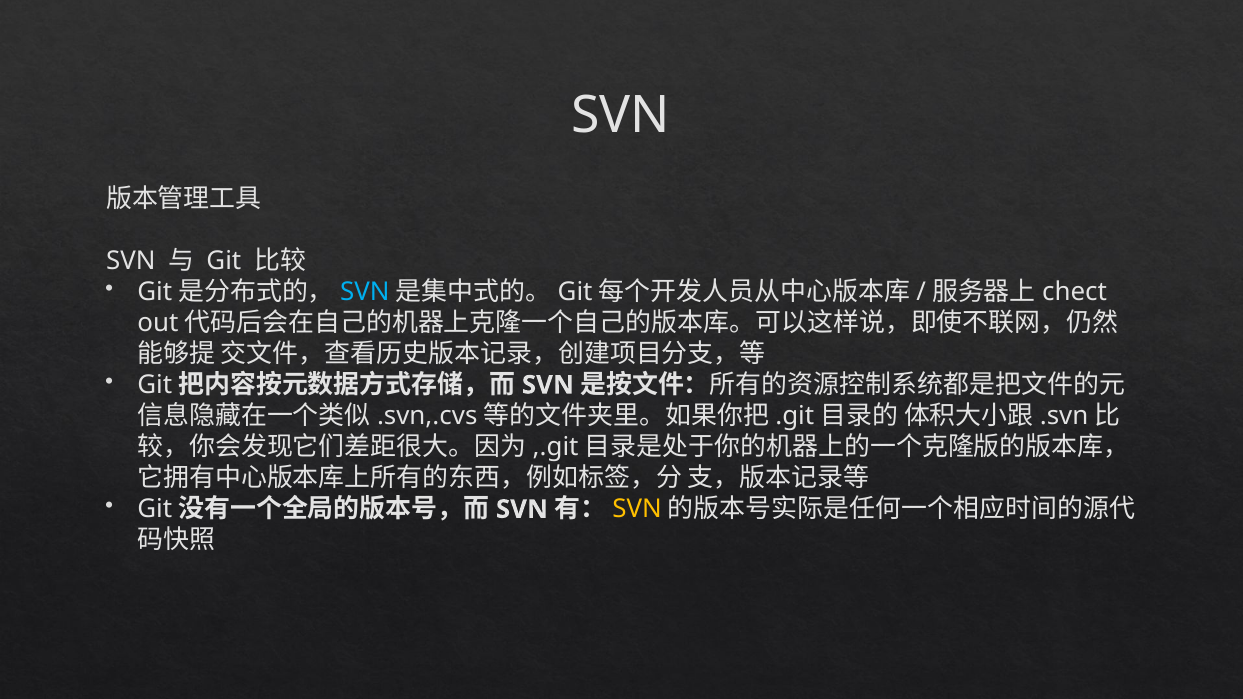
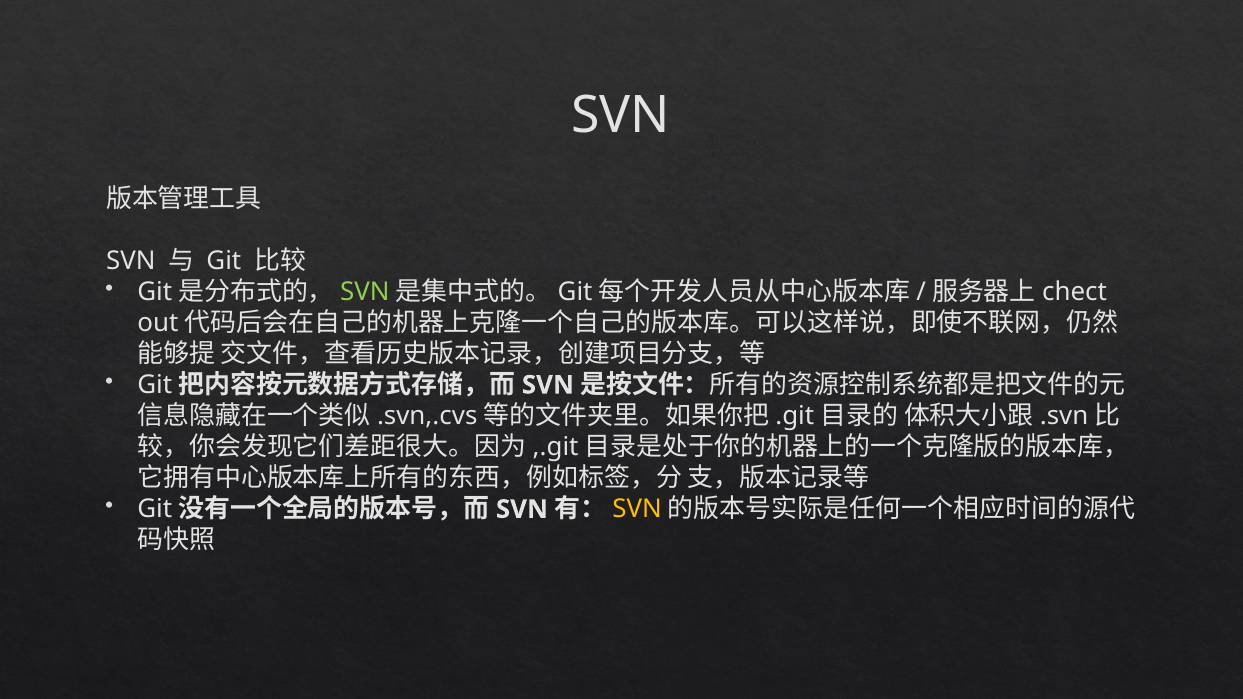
SVN at (365, 292) colour: light blue -> light green
